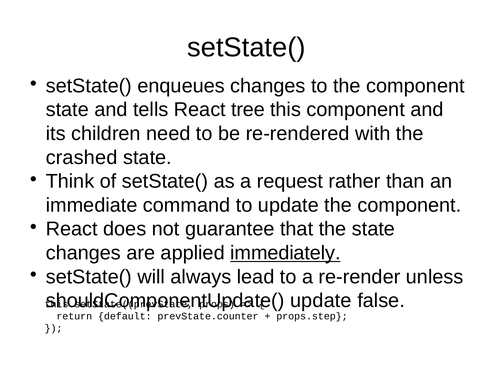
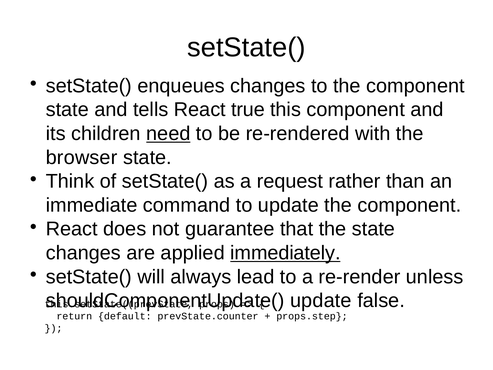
tree: tree -> true
need underline: none -> present
crashed: crashed -> browser
